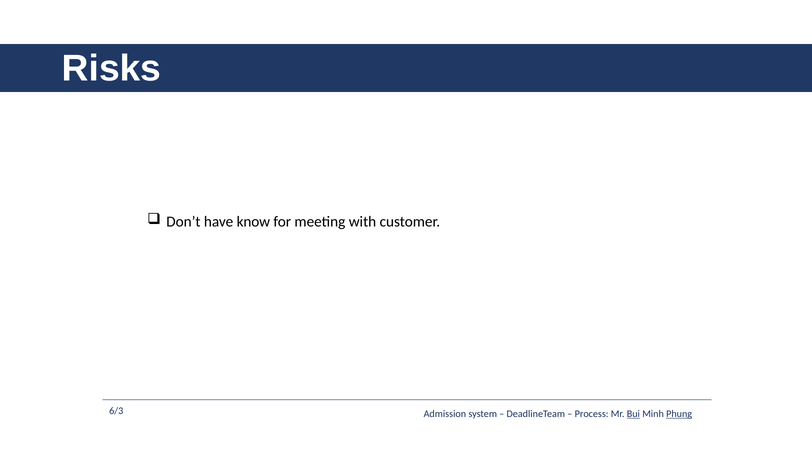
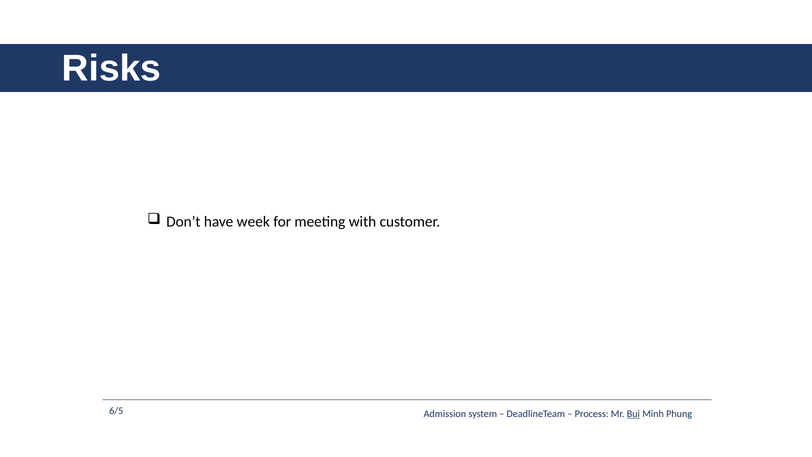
know: know -> week
6/3: 6/3 -> 6/5
Phung underline: present -> none
